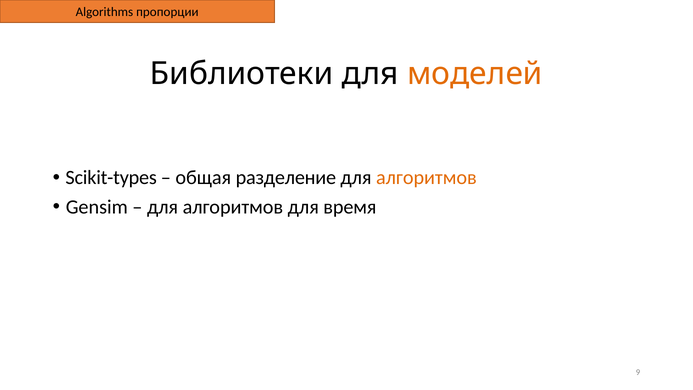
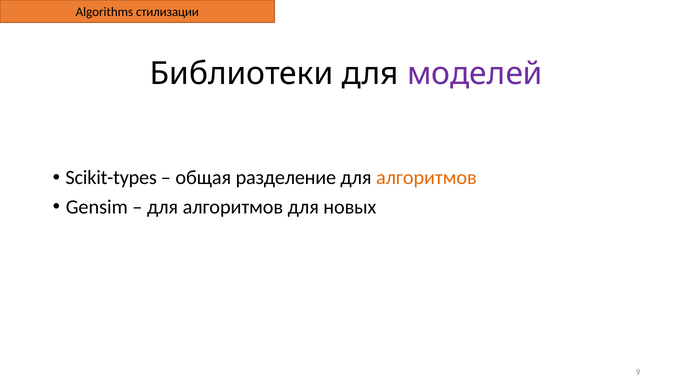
пропорции: пропорции -> стилизации
моделей colour: orange -> purple
время: время -> новых
